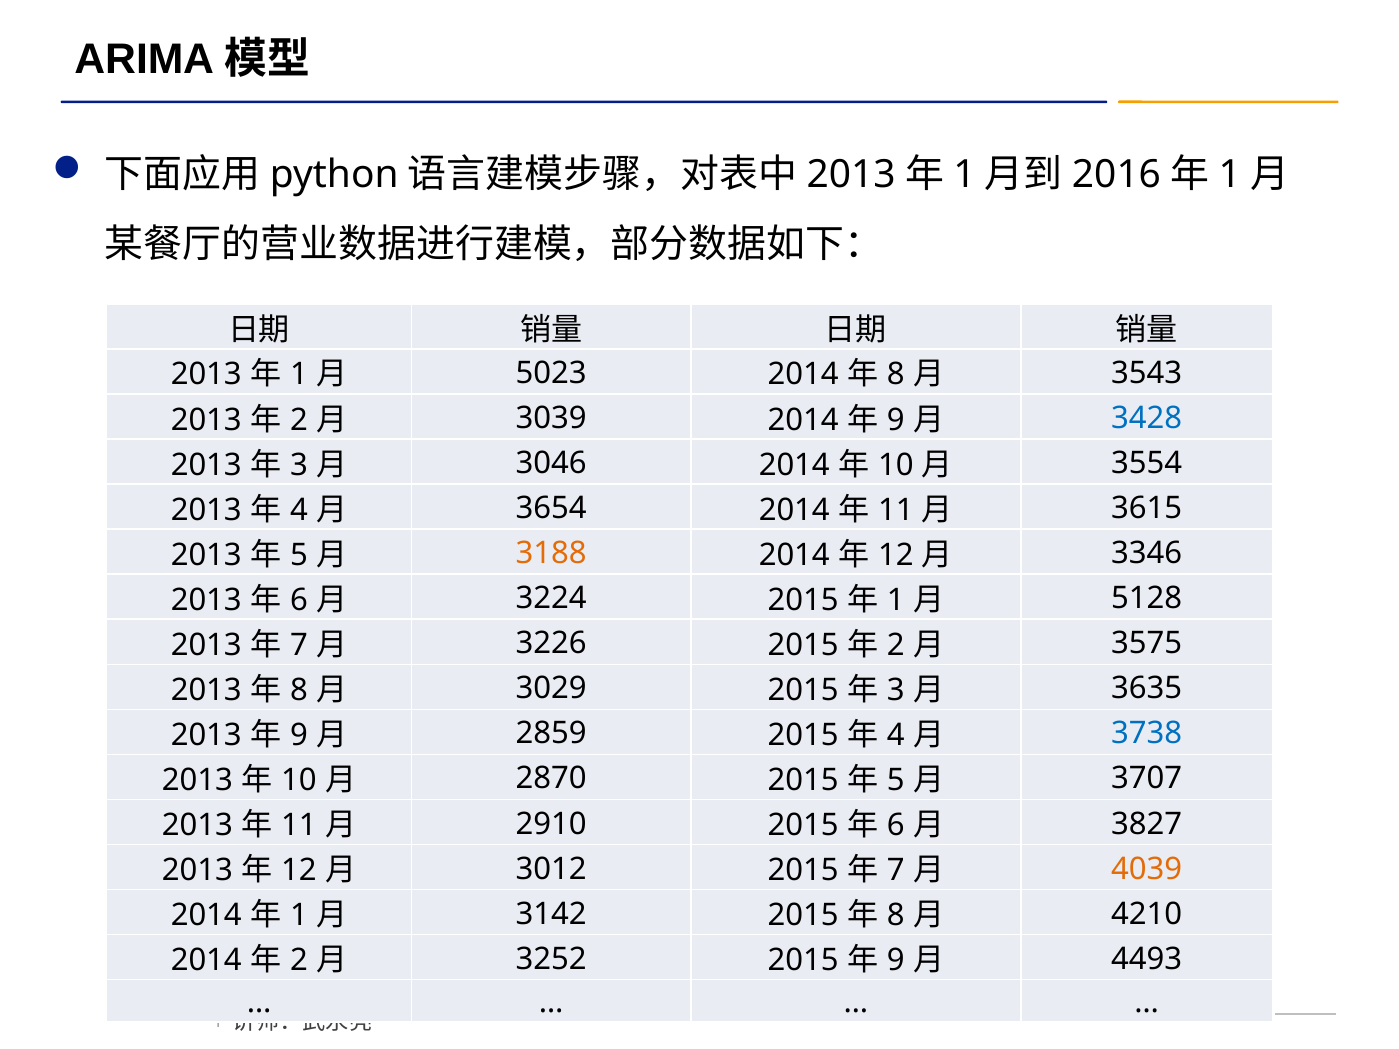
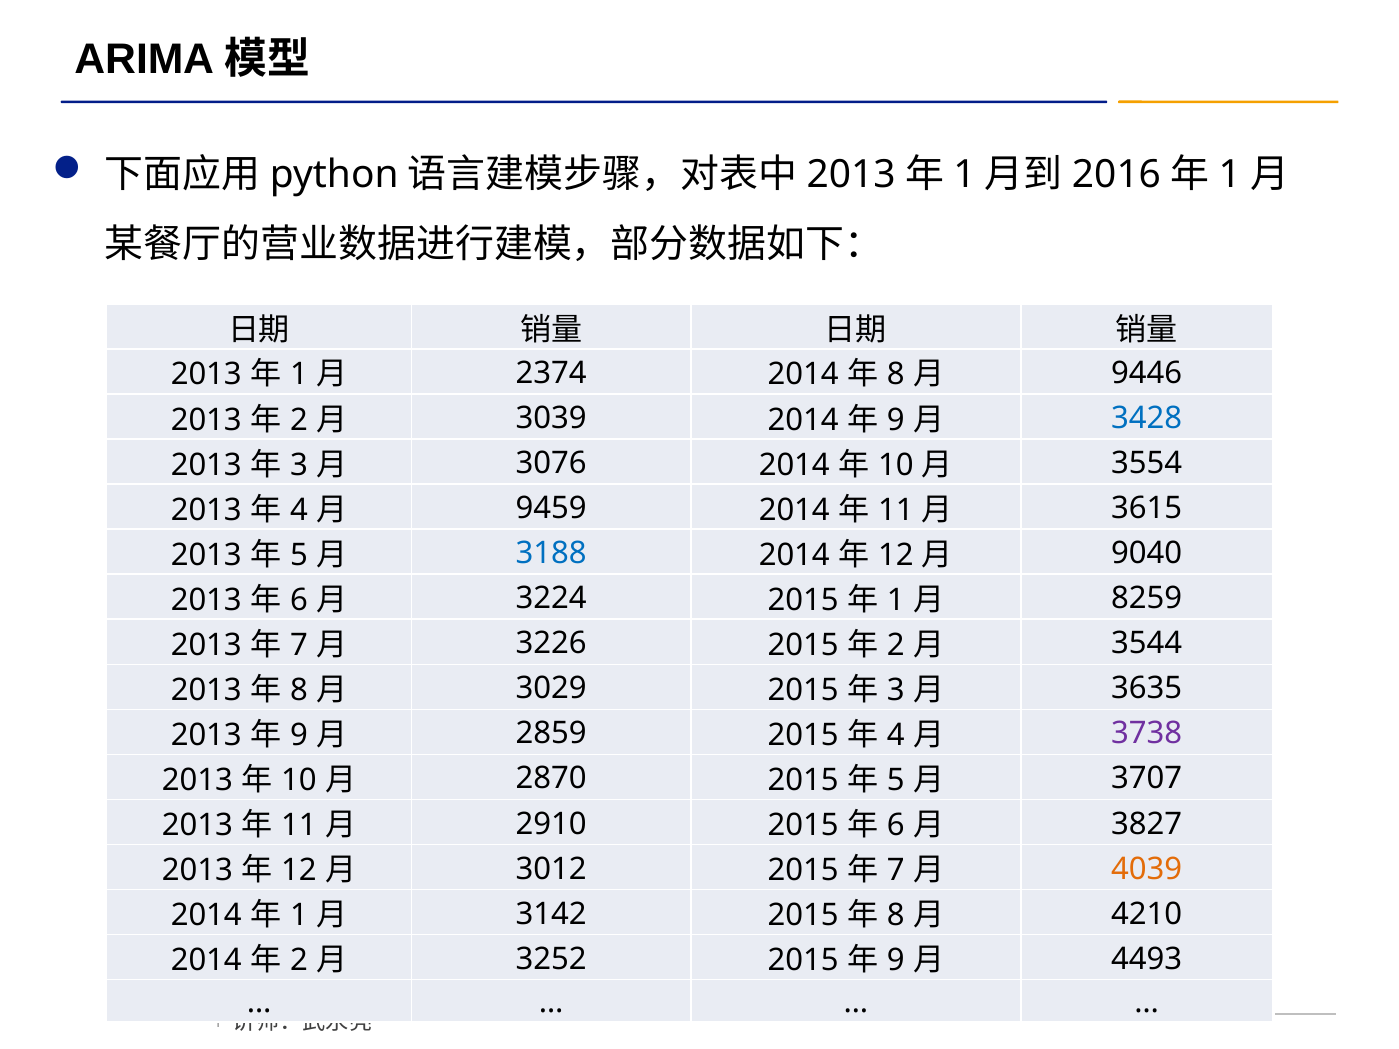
5023: 5023 -> 2374
3543: 3543 -> 9446
3046: 3046 -> 3076
3654: 3654 -> 9459
3188 colour: orange -> blue
3346: 3346 -> 9040
5128: 5128 -> 8259
3575: 3575 -> 3544
3738 colour: blue -> purple
